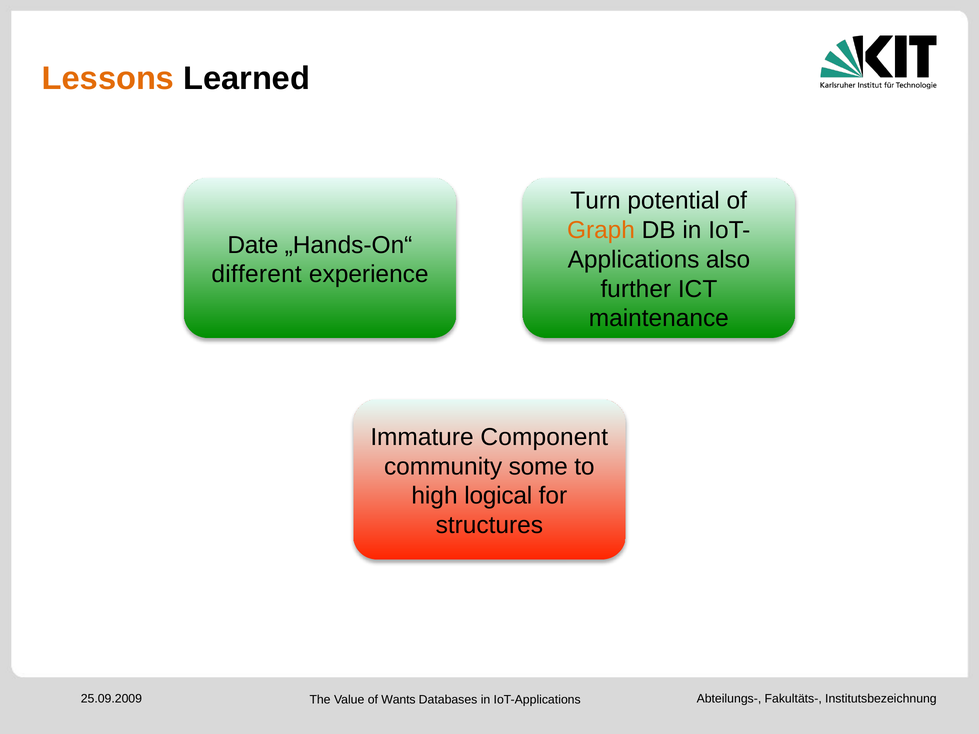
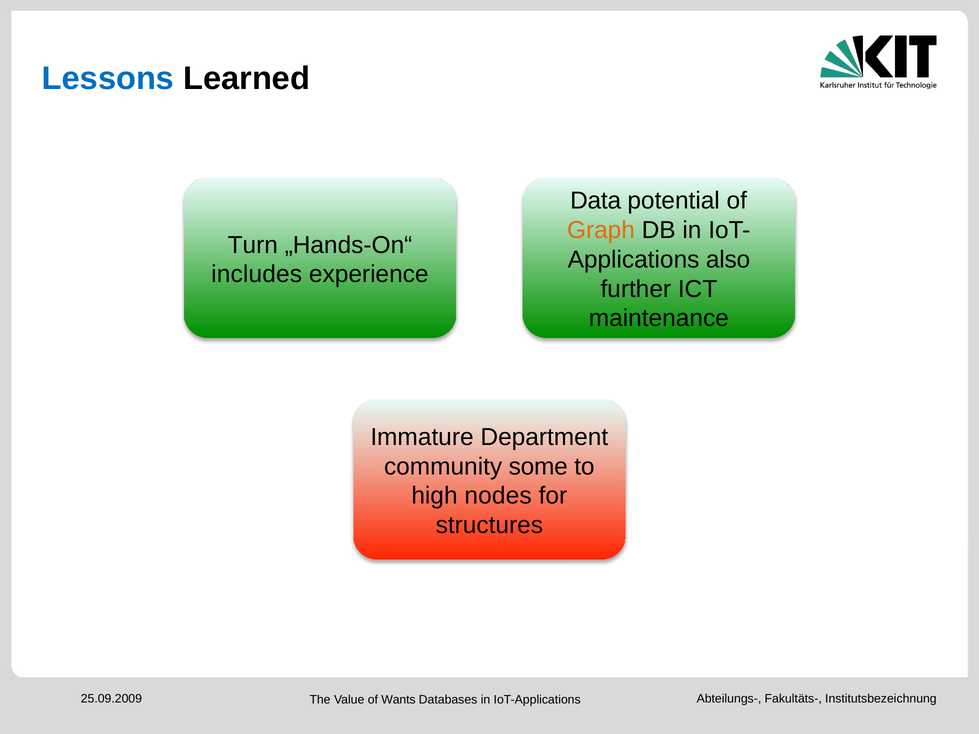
Lessons colour: orange -> blue
Turn: Turn -> Data
Date: Date -> Turn
different: different -> includes
Component: Component -> Department
logical: logical -> nodes
